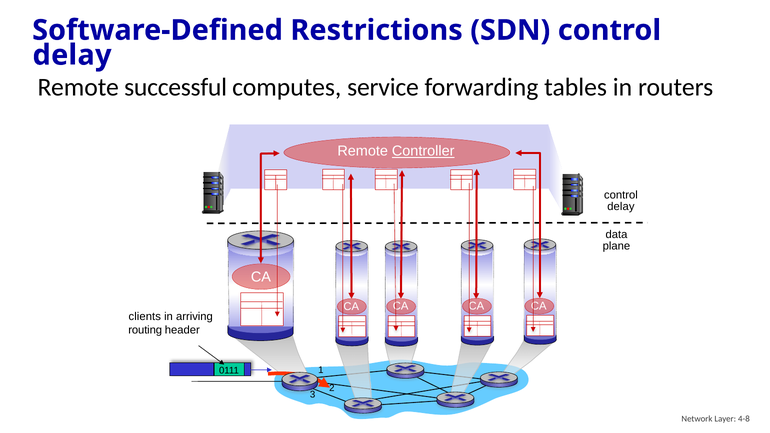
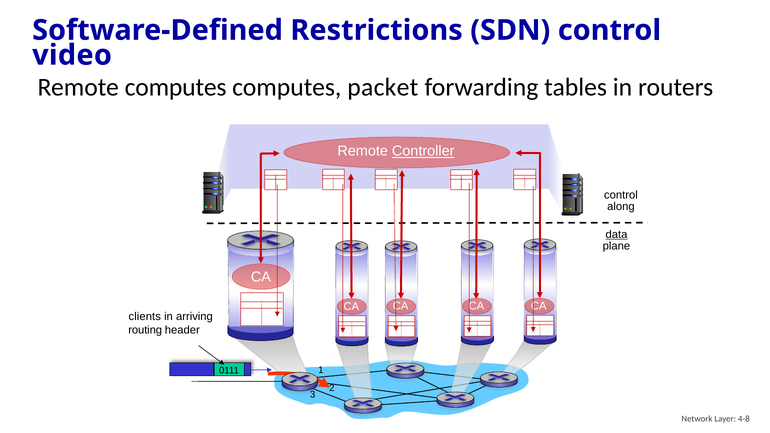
delay at (72, 55): delay -> video
Remote successful: successful -> computes
service: service -> packet
delay at (621, 207): delay -> along
data underline: none -> present
